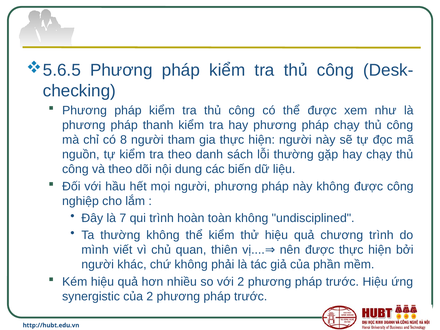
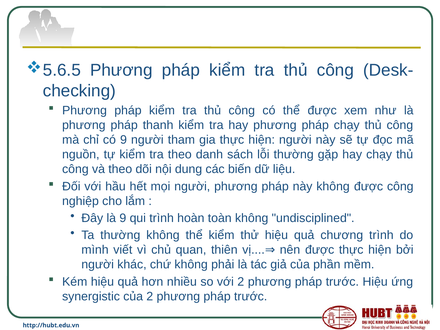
có 8: 8 -> 9
là 7: 7 -> 9
